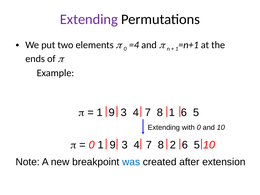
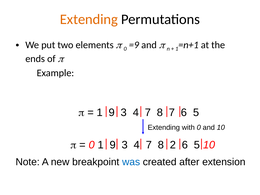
Extending at (89, 19) colour: purple -> orange
=4: =4 -> =9
8 1: 1 -> 7
